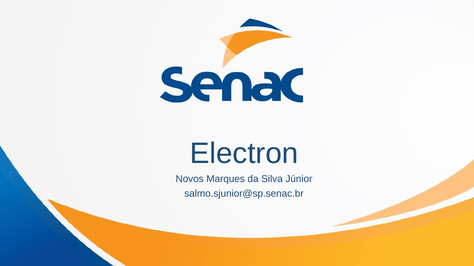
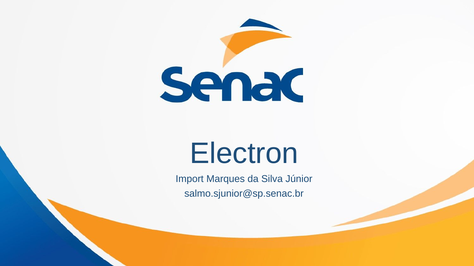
Novos: Novos -> Import
